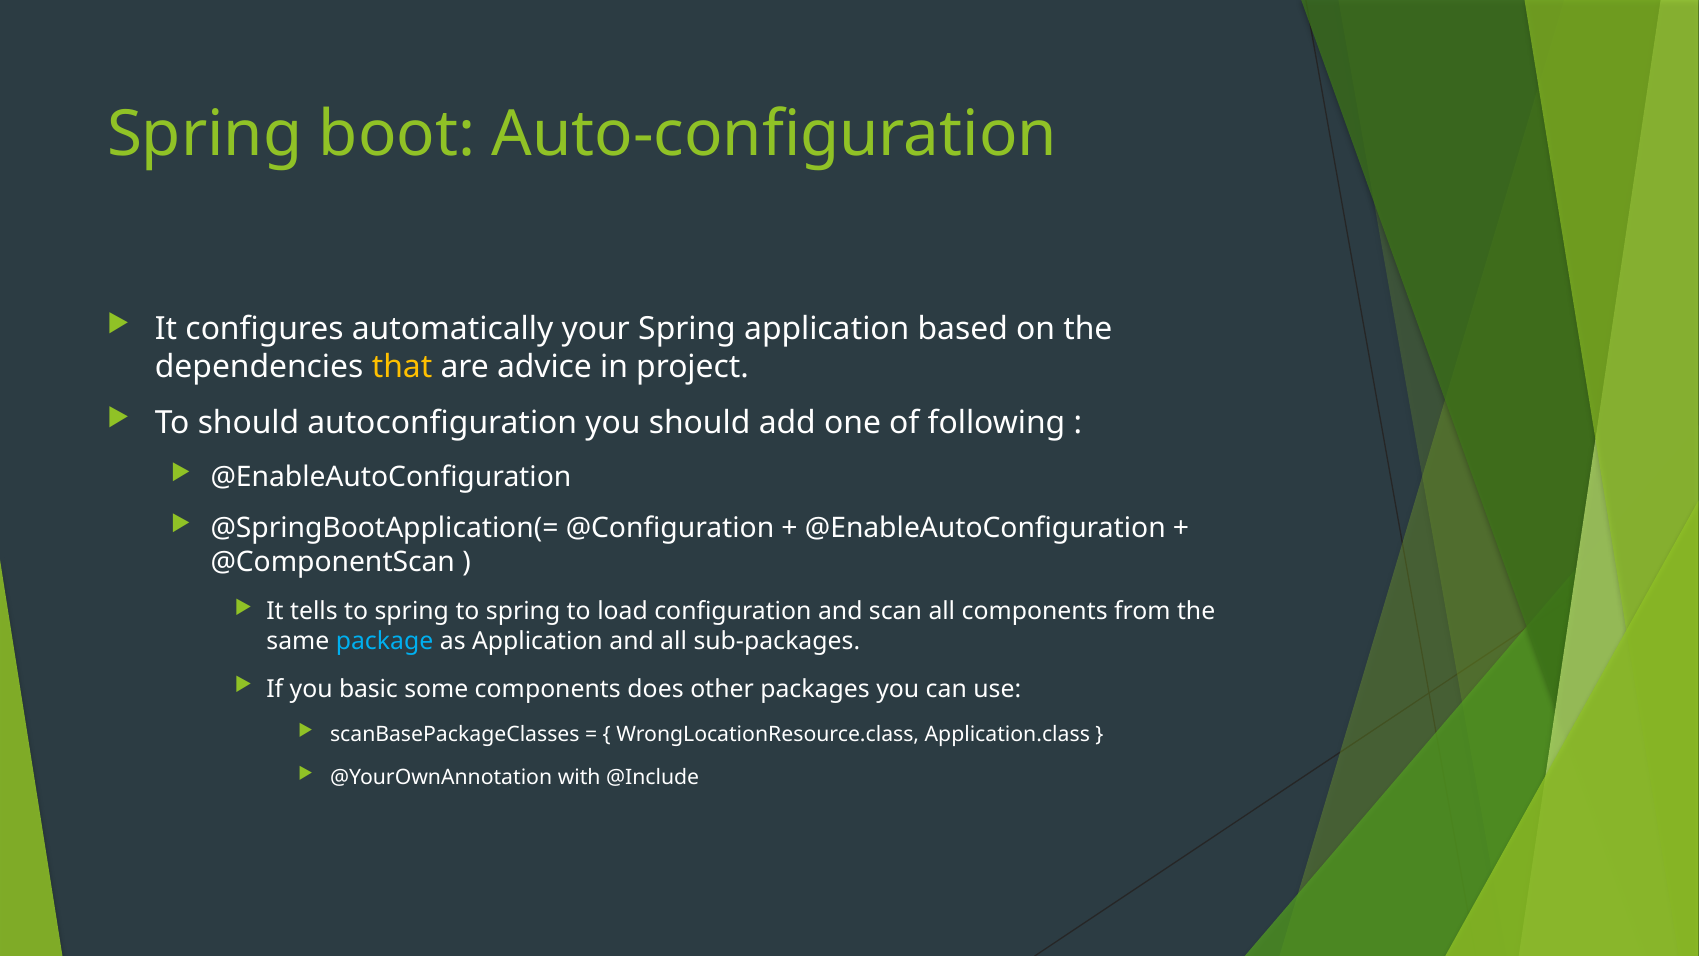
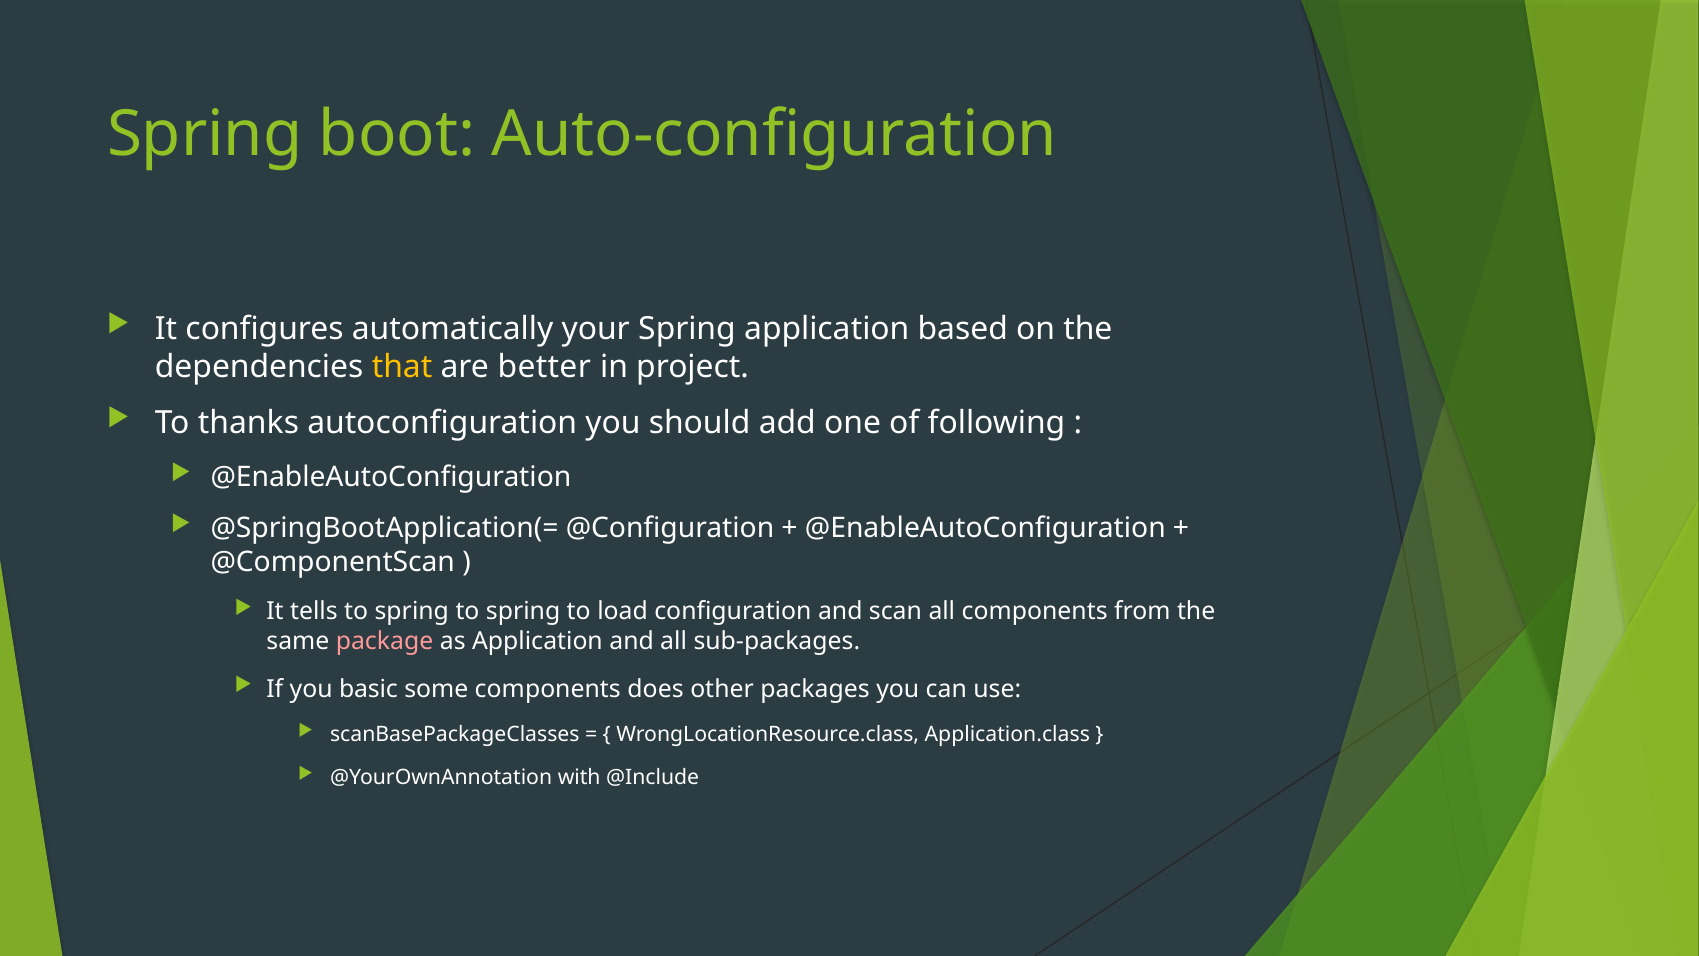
advice: advice -> better
To should: should -> thanks
package colour: light blue -> pink
